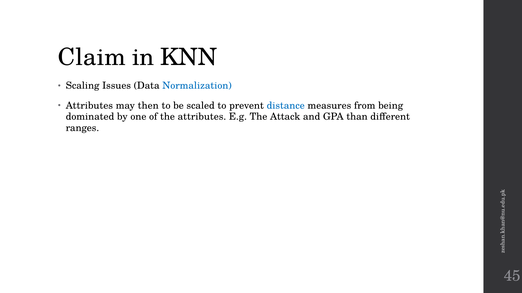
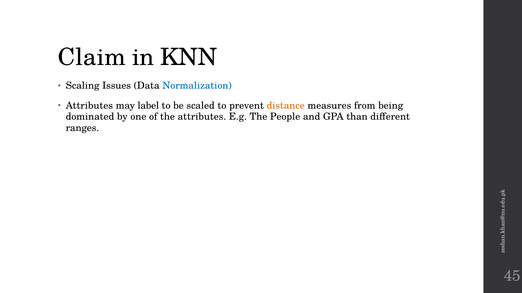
then: then -> label
distance colour: blue -> orange
Attack: Attack -> People
